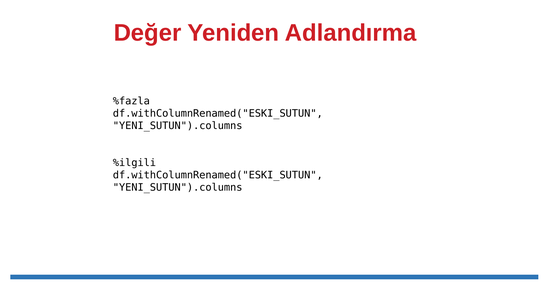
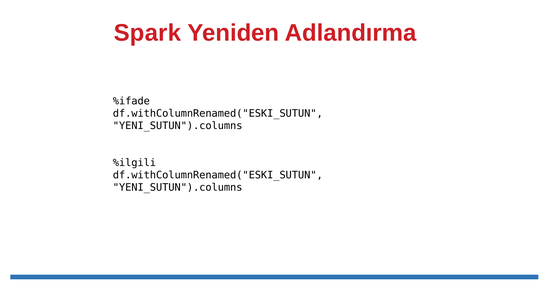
Değer: Değer -> Spark
%fazla: %fazla -> %ifade
